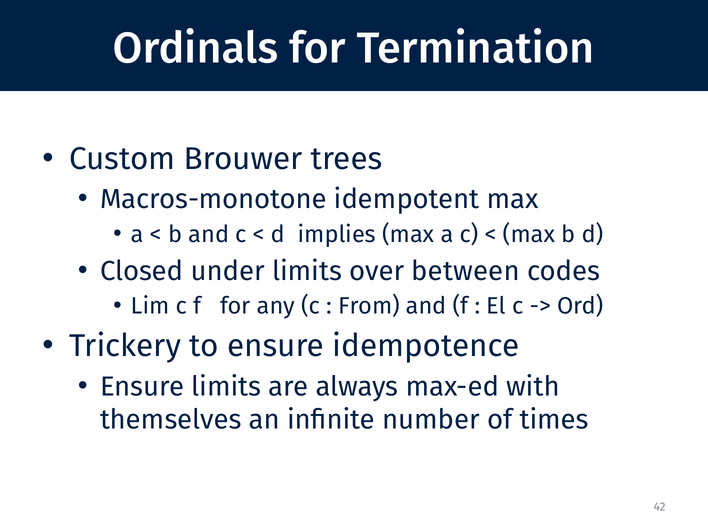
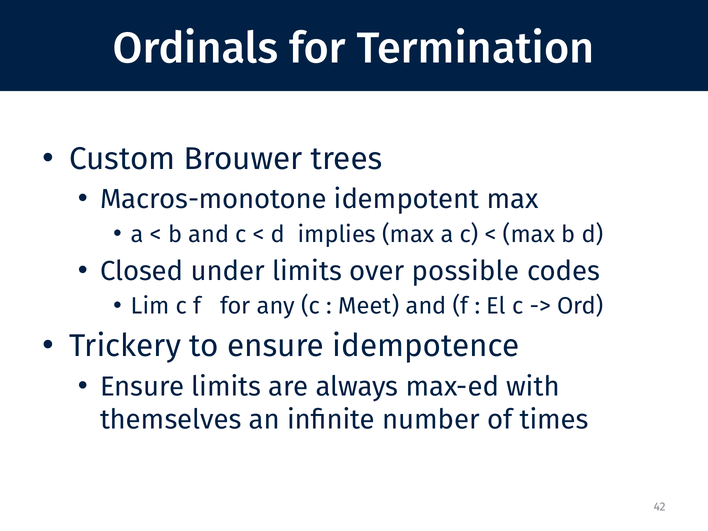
between: between -> possible
From: From -> Meet
